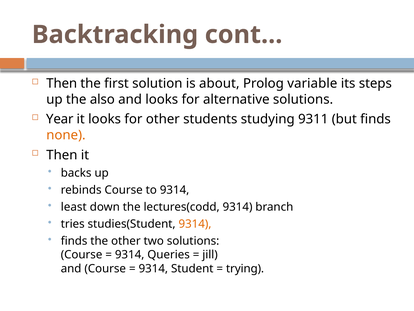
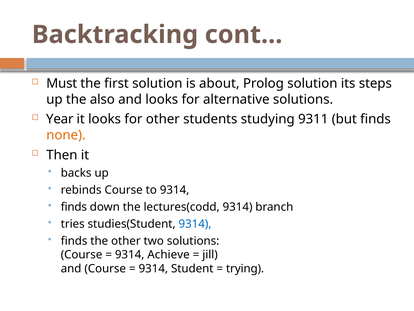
Then at (62, 83): Then -> Must
Prolog variable: variable -> solution
least at (74, 207): least -> finds
9314 at (195, 224) colour: orange -> blue
Queries: Queries -> Achieve
